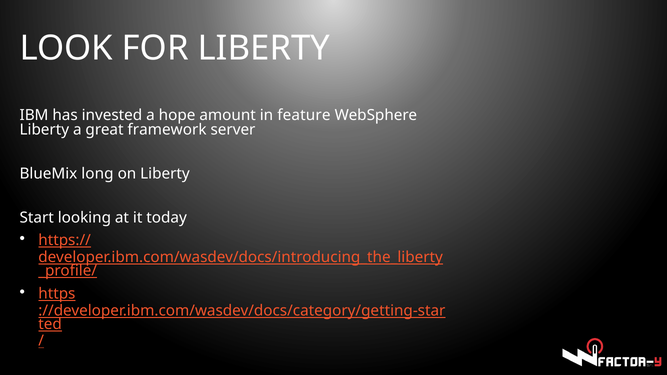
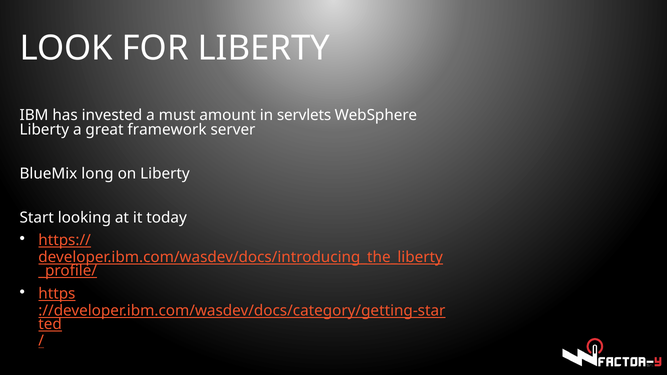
hope: hope -> must
feature: feature -> servlets
